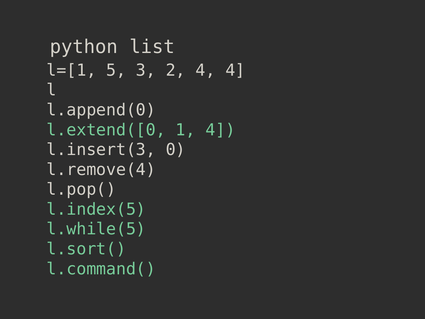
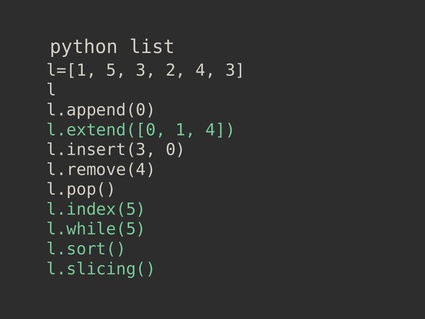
4 4: 4 -> 3
l.command(: l.command( -> l.slicing(
